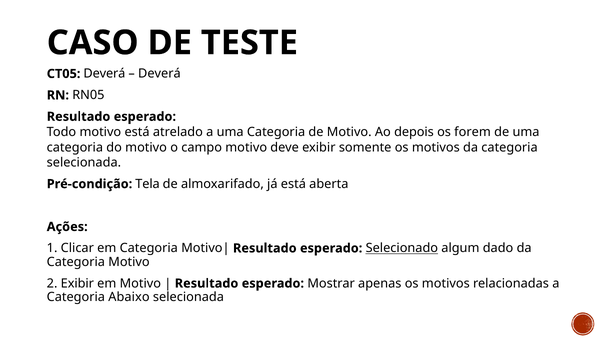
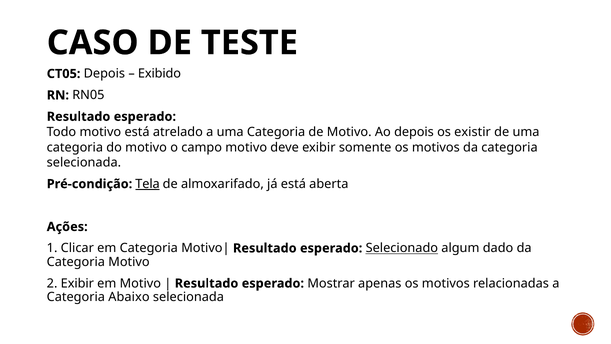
CT05 Deverá: Deverá -> Depois
Deverá at (159, 74): Deverá -> Exibido
forem: forem -> existir
Tela underline: none -> present
